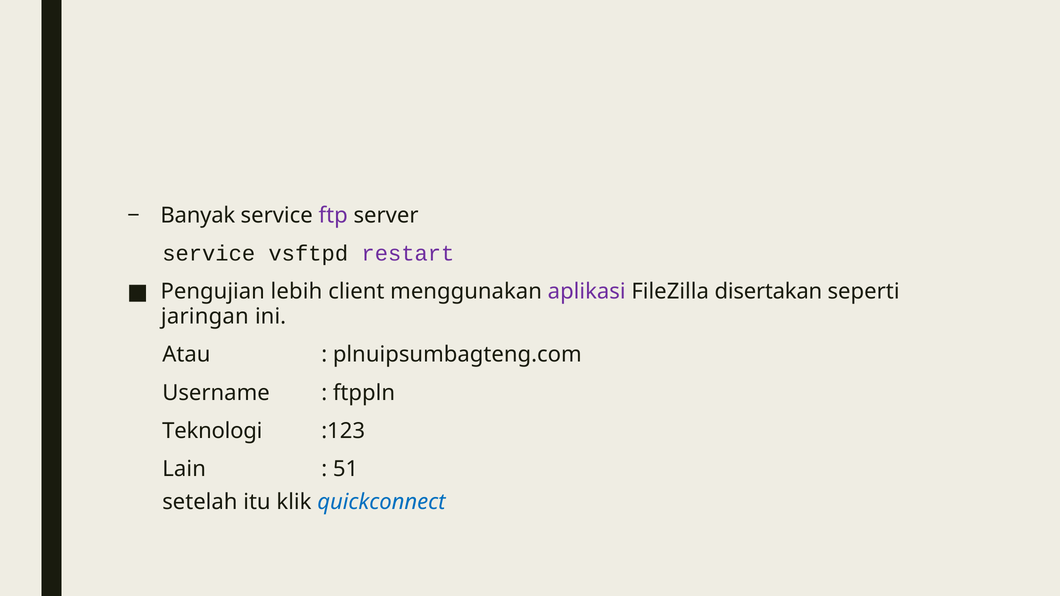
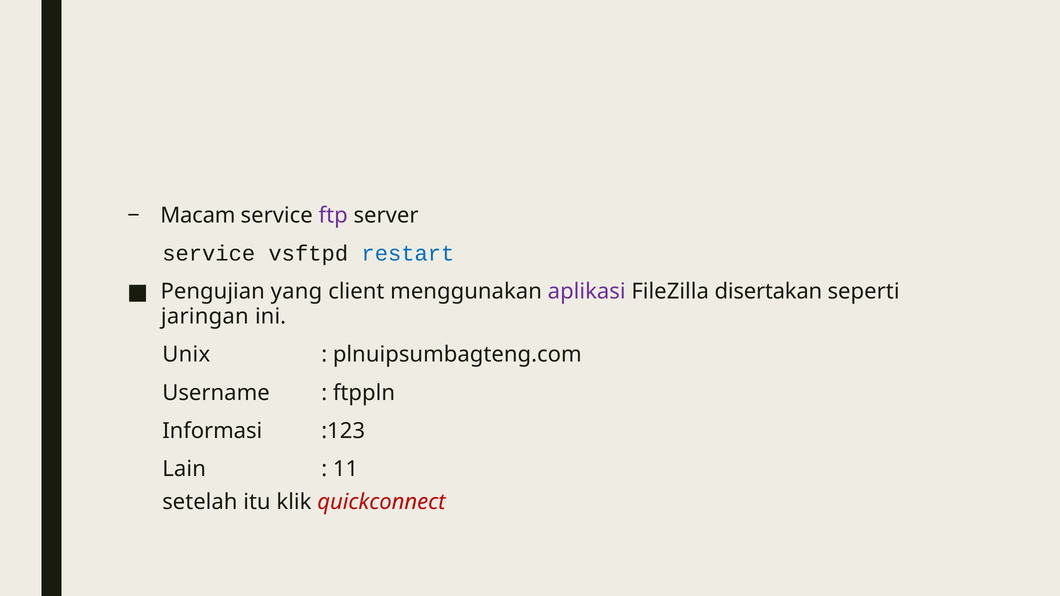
Banyak: Banyak -> Macam
restart colour: purple -> blue
lebih: lebih -> yang
Atau: Atau -> Unix
Teknologi: Teknologi -> Informasi
51: 51 -> 11
quickconnect colour: blue -> red
